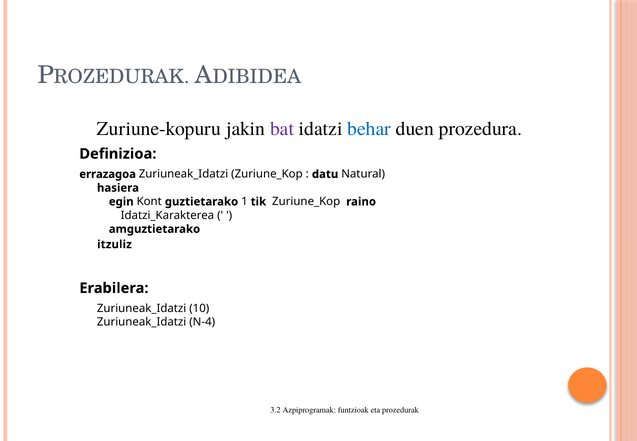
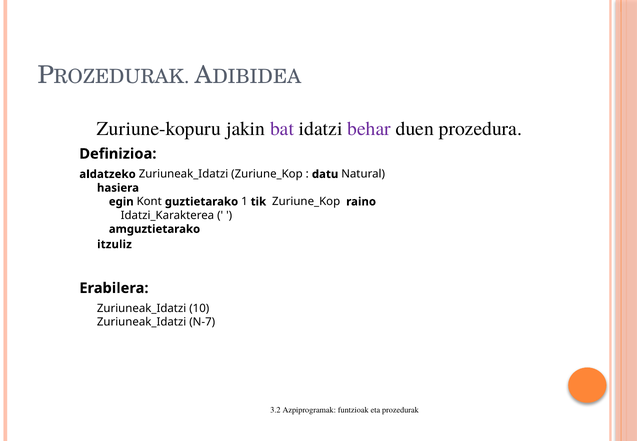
behar colour: blue -> purple
errazagoa: errazagoa -> aldatzeko
N-4: N-4 -> N-7
